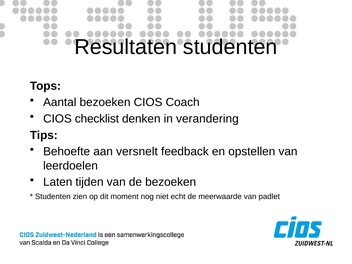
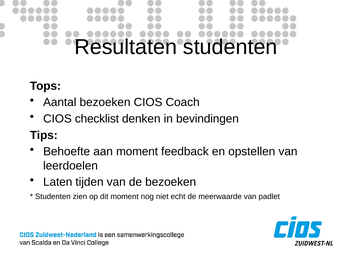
verandering: verandering -> bevindingen
aan versnelt: versnelt -> moment
